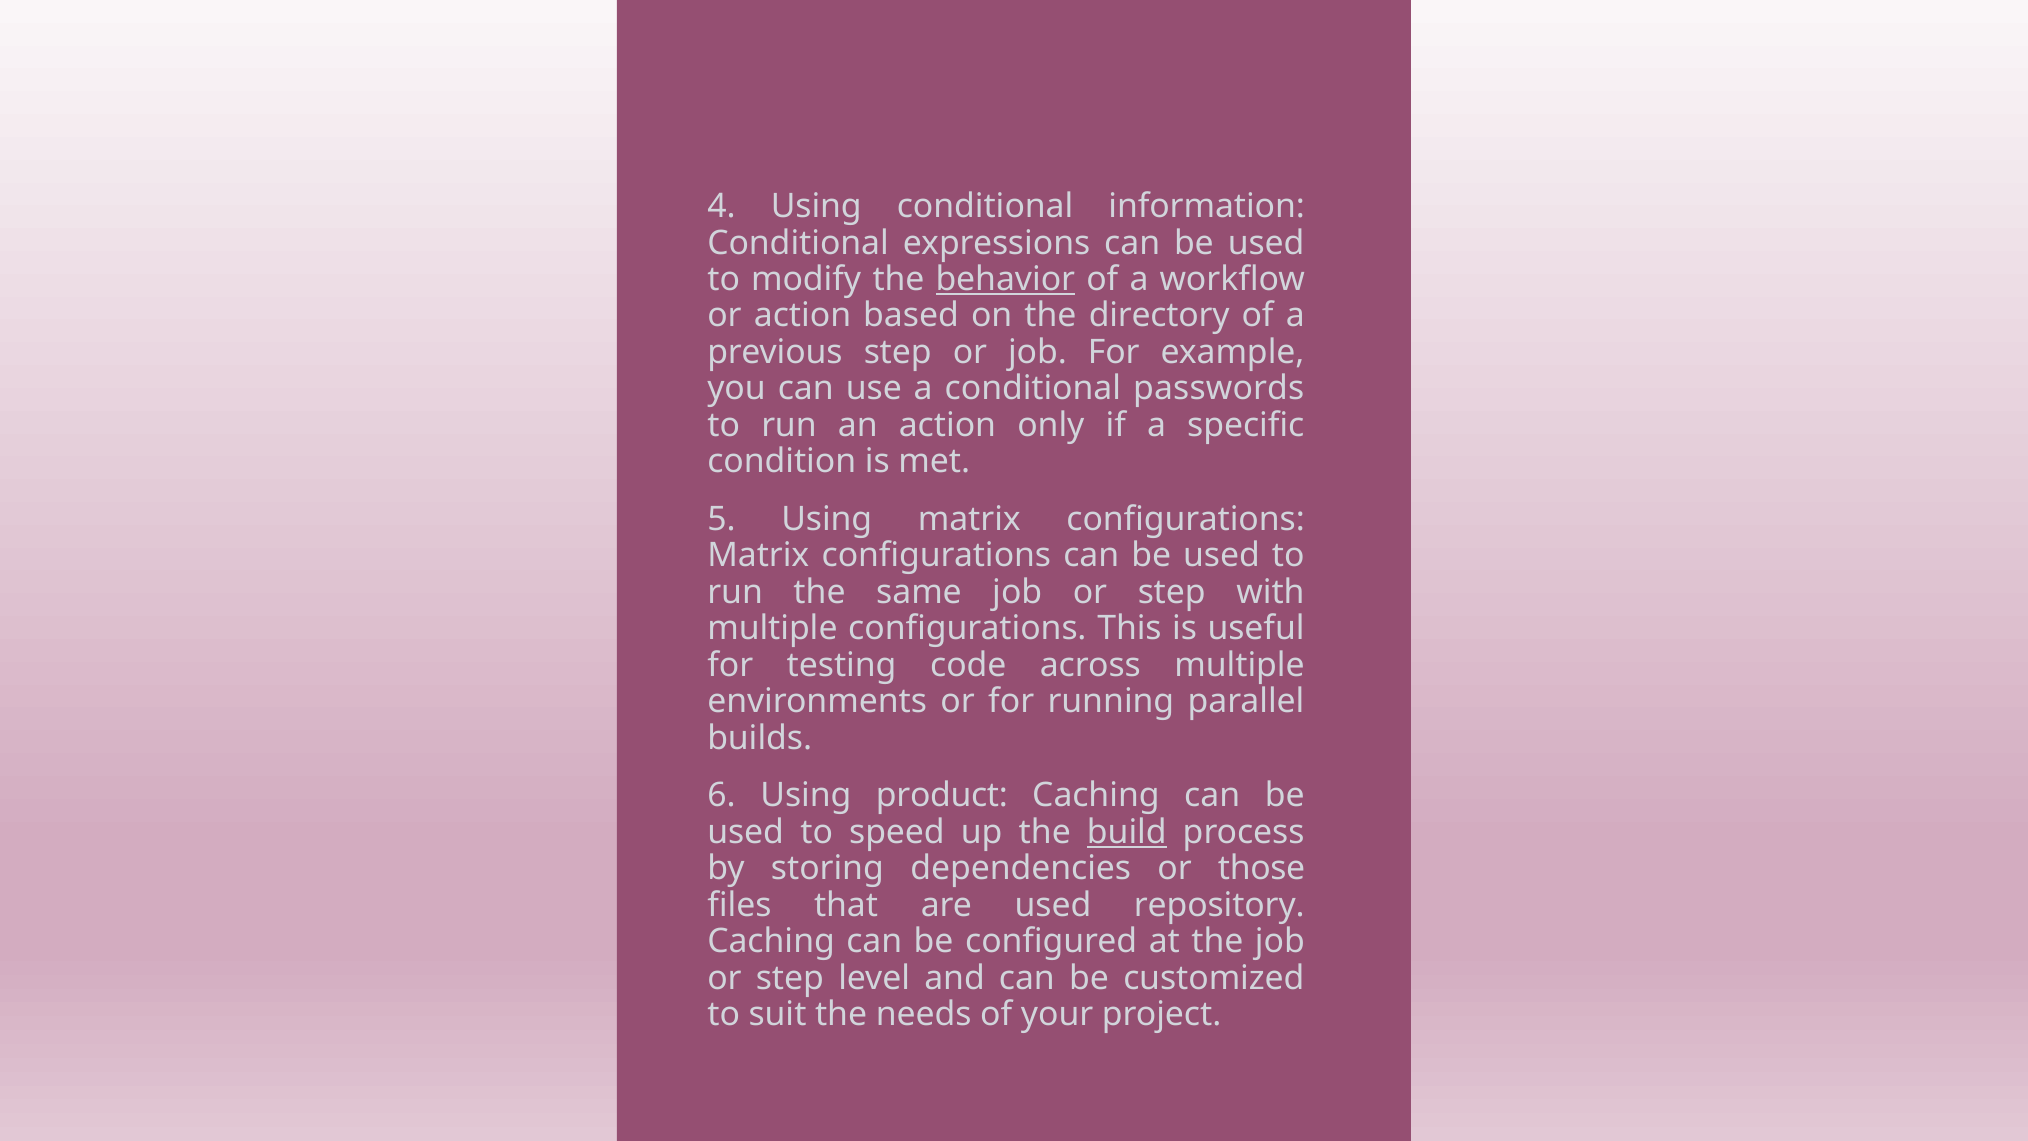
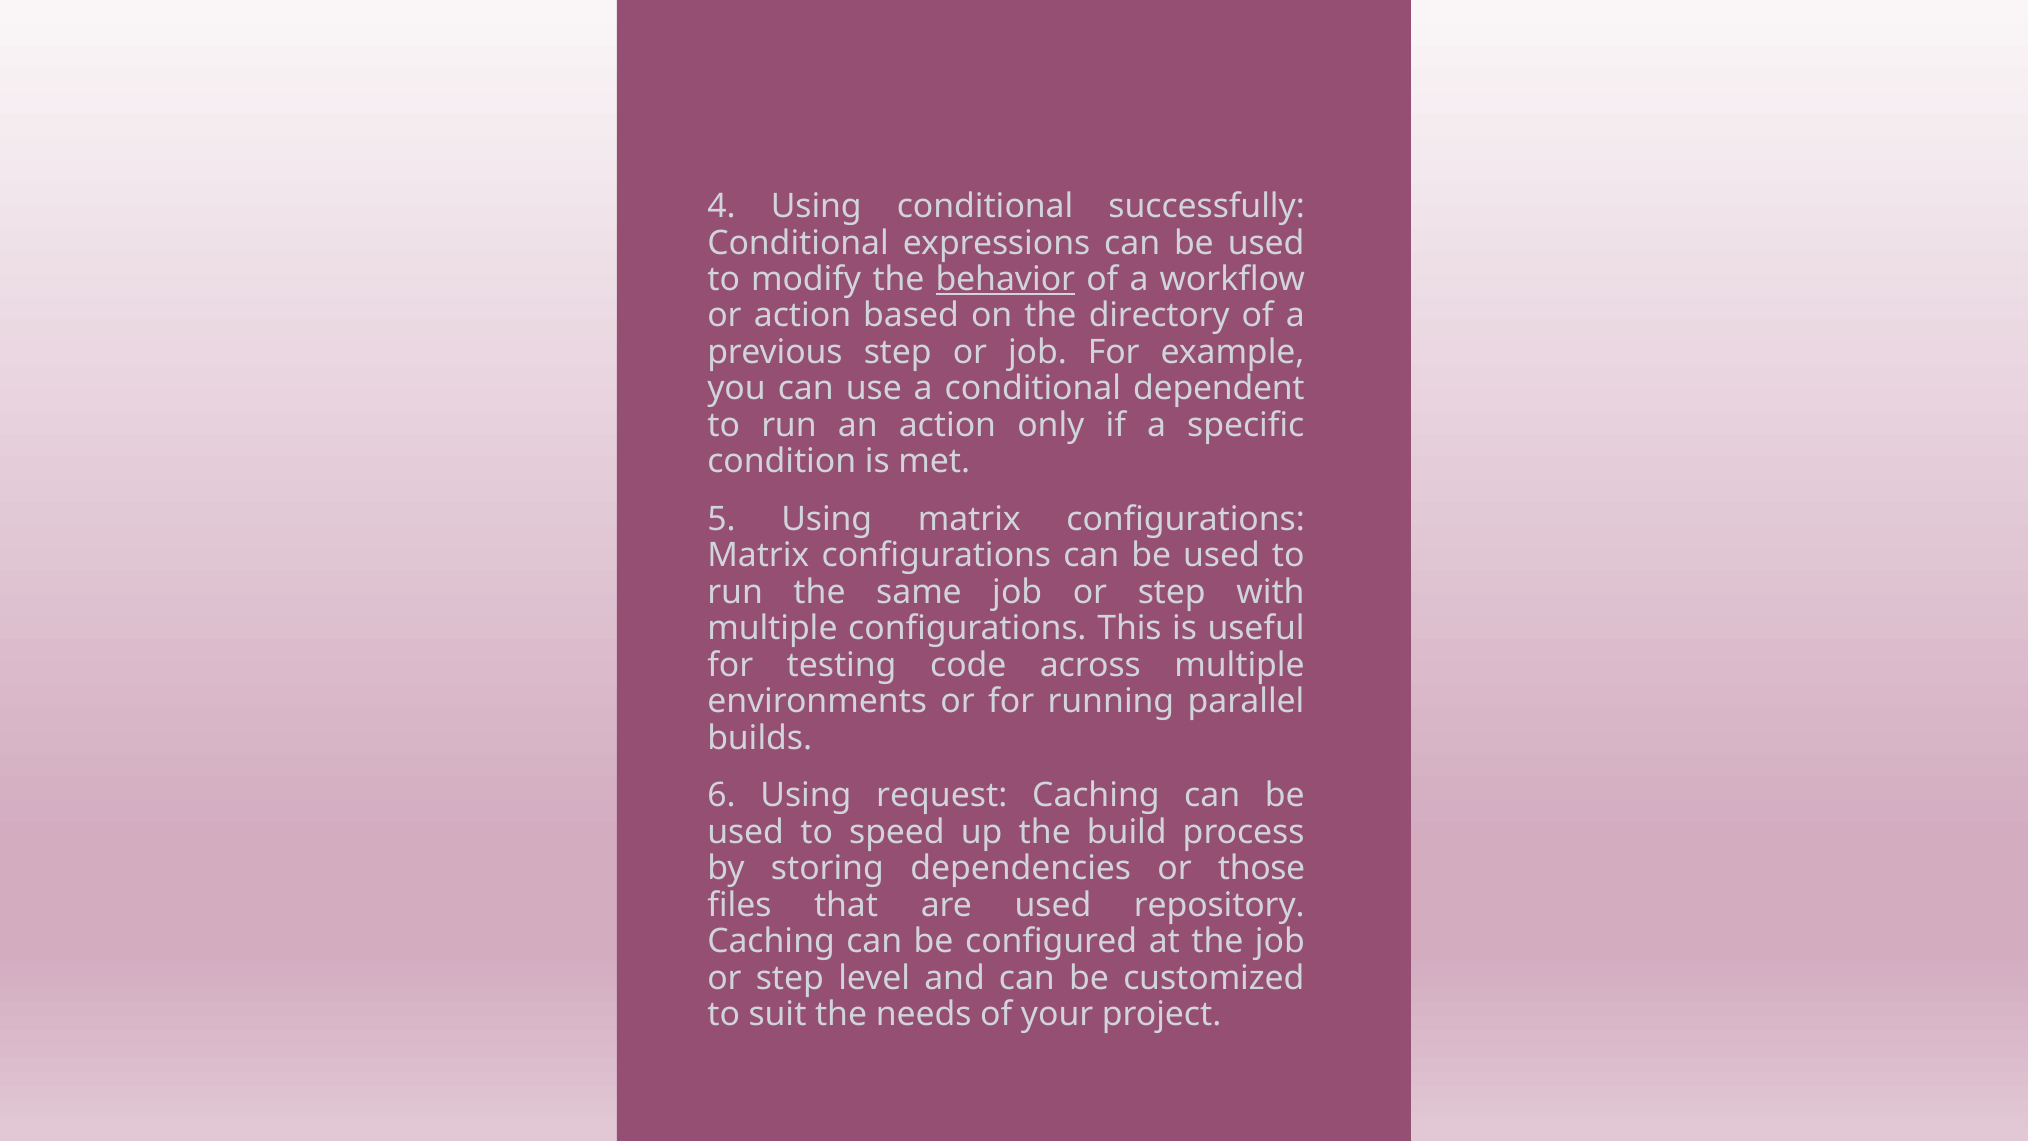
information: information -> successfully
passwords: passwords -> dependent
product: product -> request
build underline: present -> none
